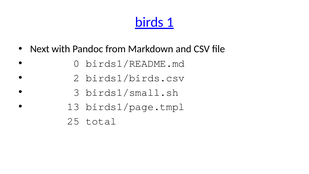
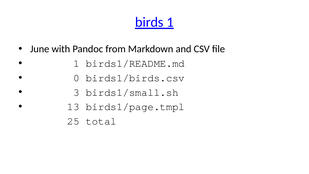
Next: Next -> June
0 at (76, 63): 0 -> 1
2: 2 -> 0
